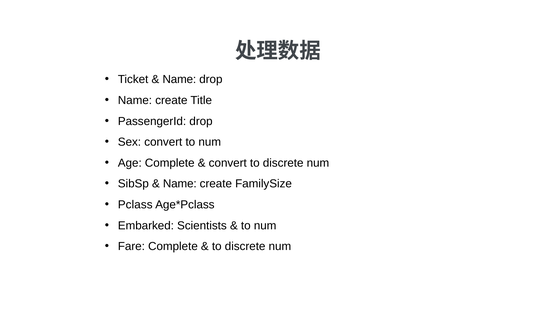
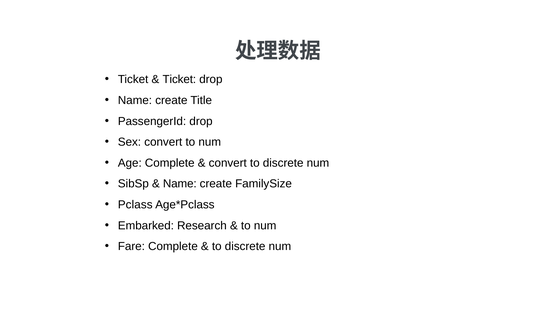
Name at (179, 79): Name -> Ticket
Scientists: Scientists -> Research
